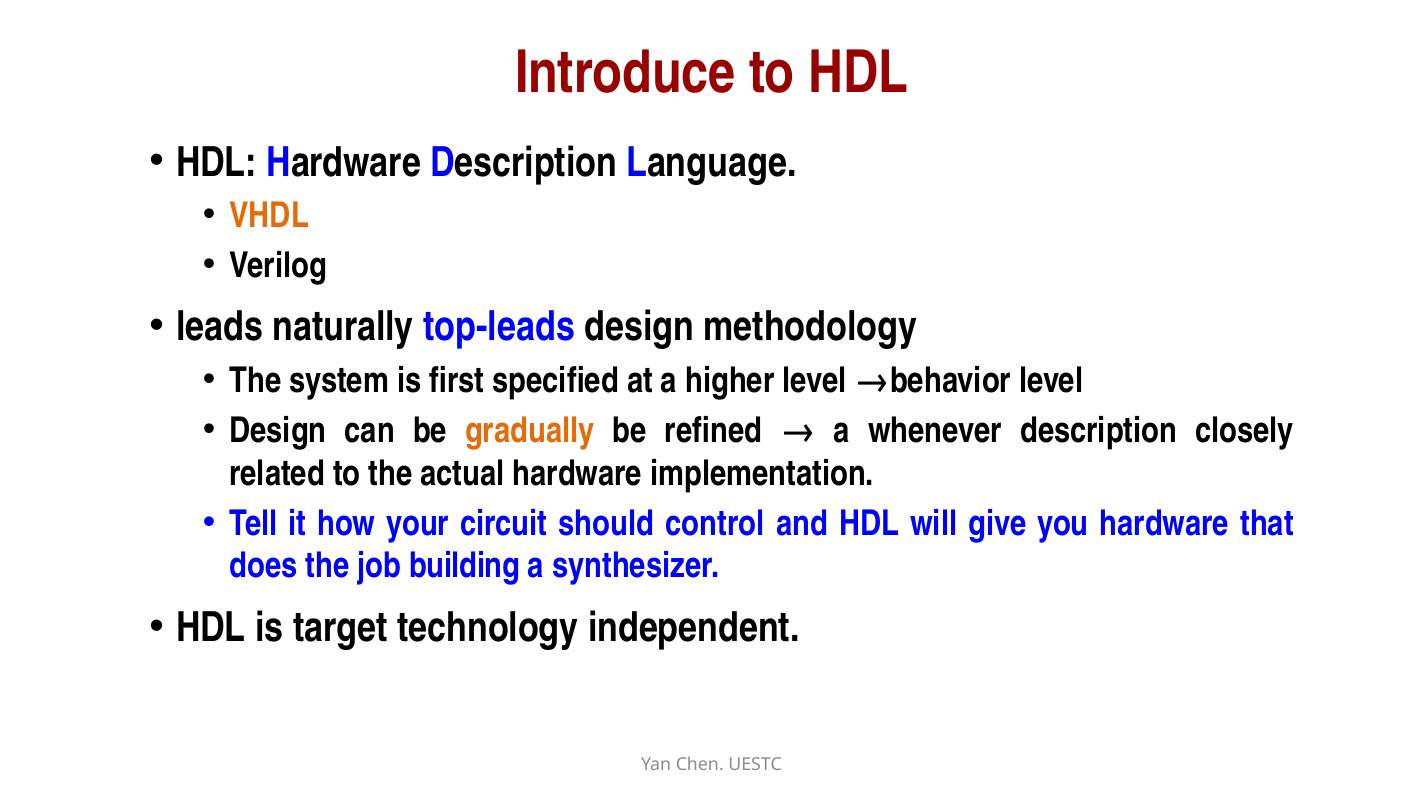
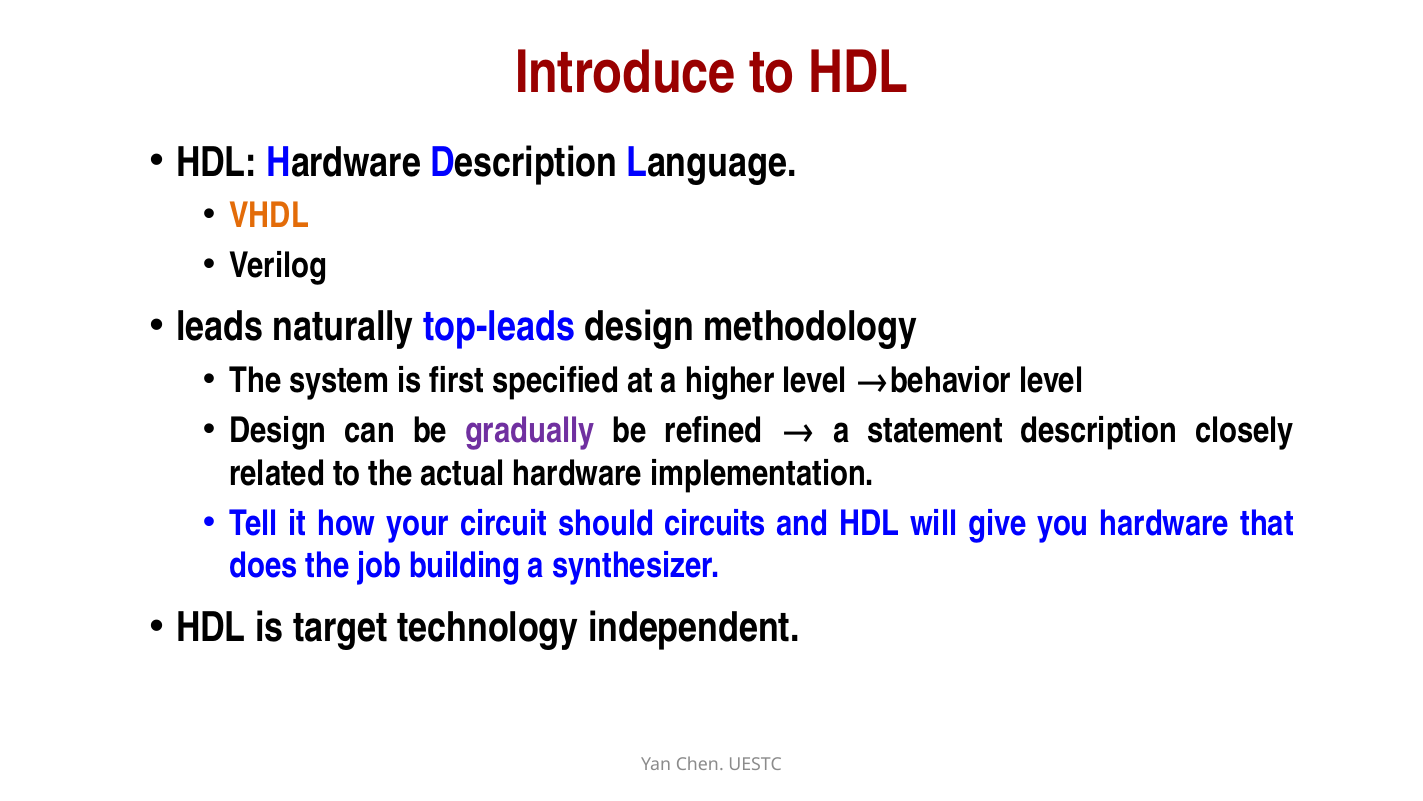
gradually colour: orange -> purple
whenever: whenever -> statement
control: control -> circuits
